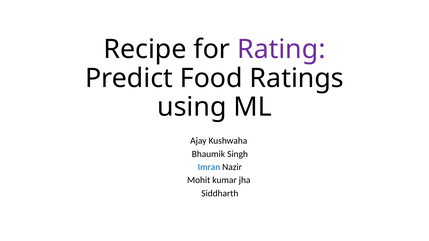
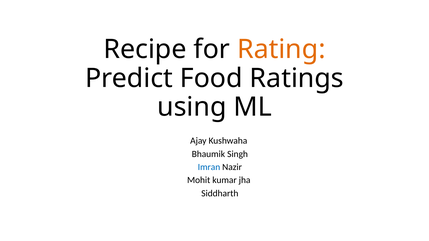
Rating colour: purple -> orange
